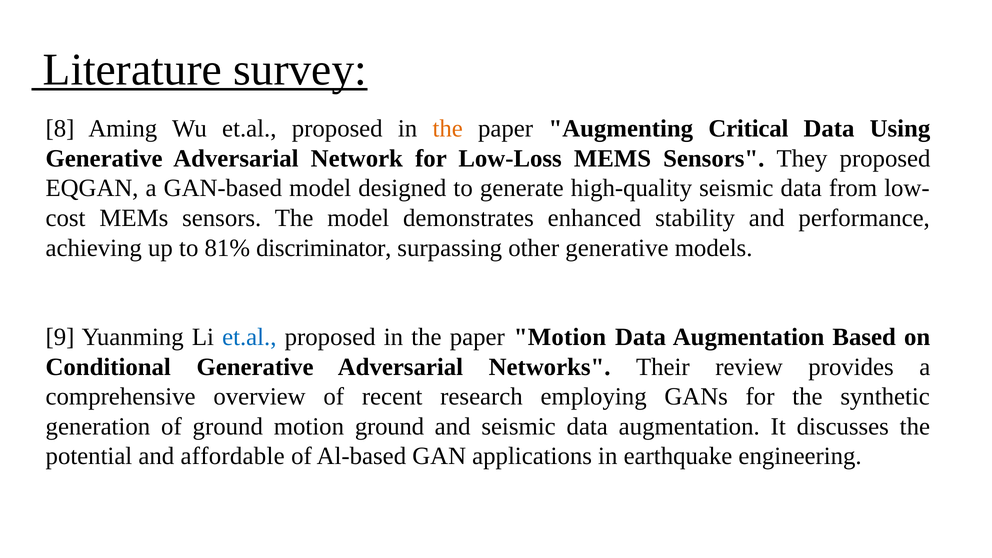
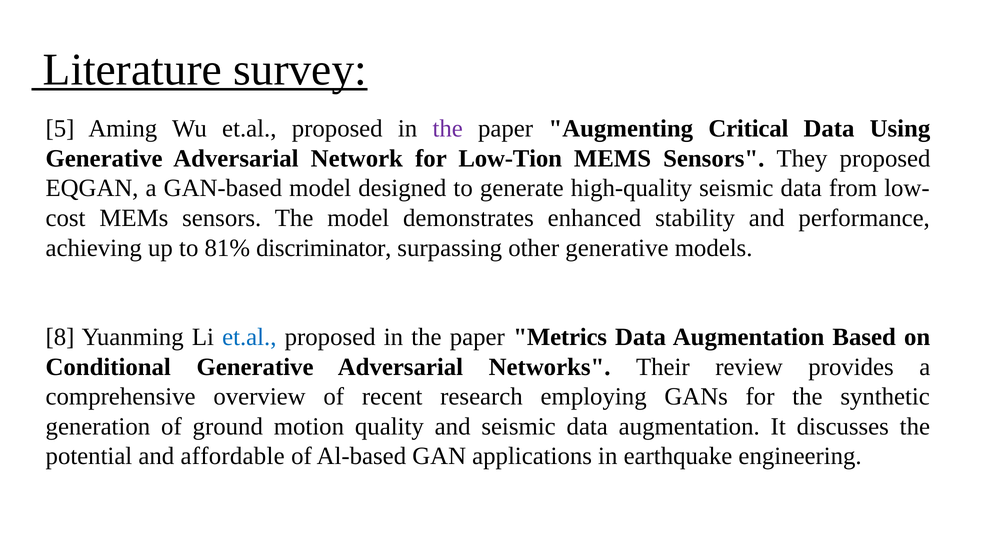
8: 8 -> 5
the at (448, 129) colour: orange -> purple
Low-Loss: Low-Loss -> Low-Tion
9: 9 -> 8
paper Motion: Motion -> Metrics
motion ground: ground -> quality
